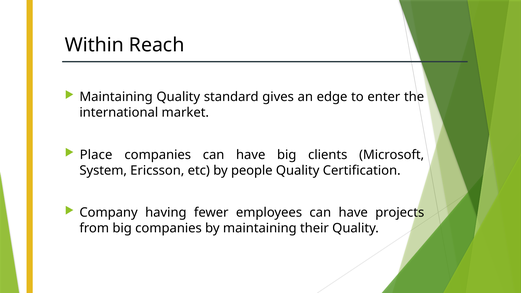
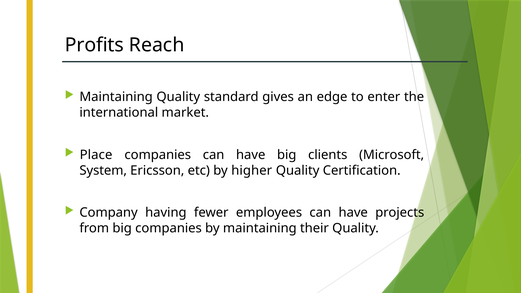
Within: Within -> Profits
people: people -> higher
